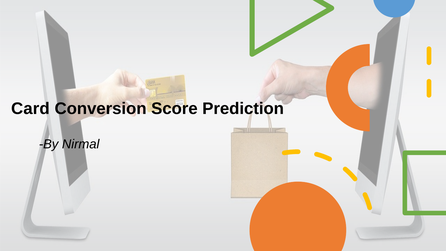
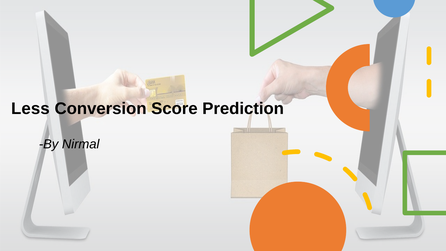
Card: Card -> Less
